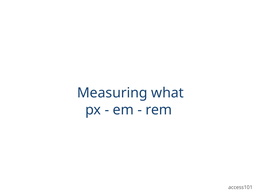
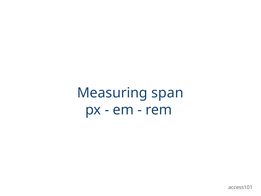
what: what -> span
